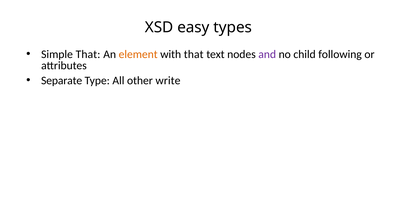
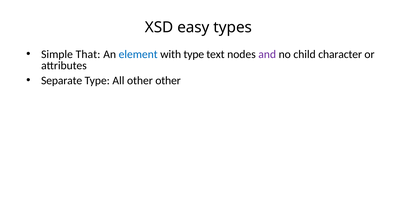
element colour: orange -> blue
with that: that -> type
following: following -> character
other write: write -> other
